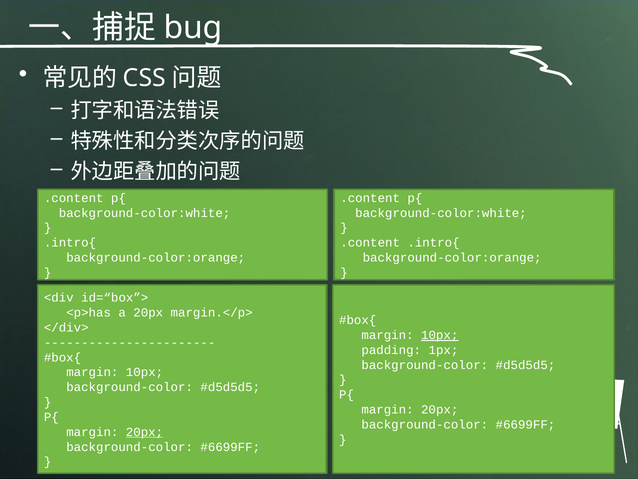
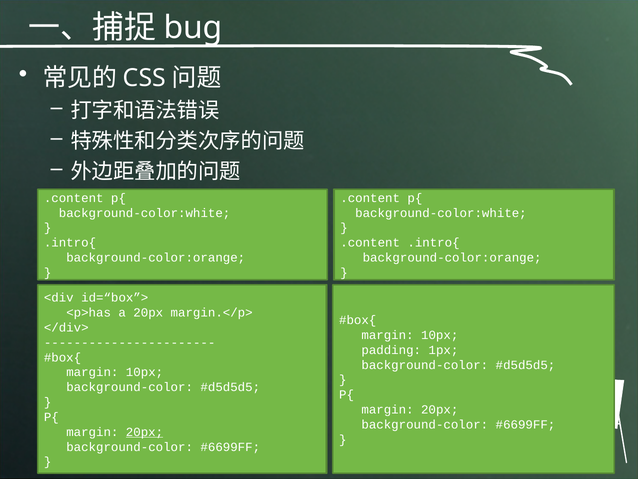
10px at (440, 335) underline: present -> none
